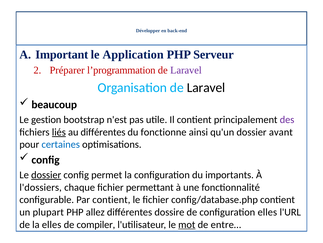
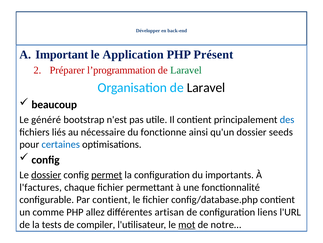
Serveur: Serveur -> Présent
Laravel at (186, 70) colour: purple -> green
gestion: gestion -> généré
des colour: purple -> blue
liés underline: present -> none
au différentes: différentes -> nécessaire
avant: avant -> seeds
permet underline: none -> present
l'dossiers: l'dossiers -> l'factures
plupart: plupart -> comme
dossire: dossire -> artisan
configuration elles: elles -> liens
la elles: elles -> tests
entre…: entre… -> notre…
